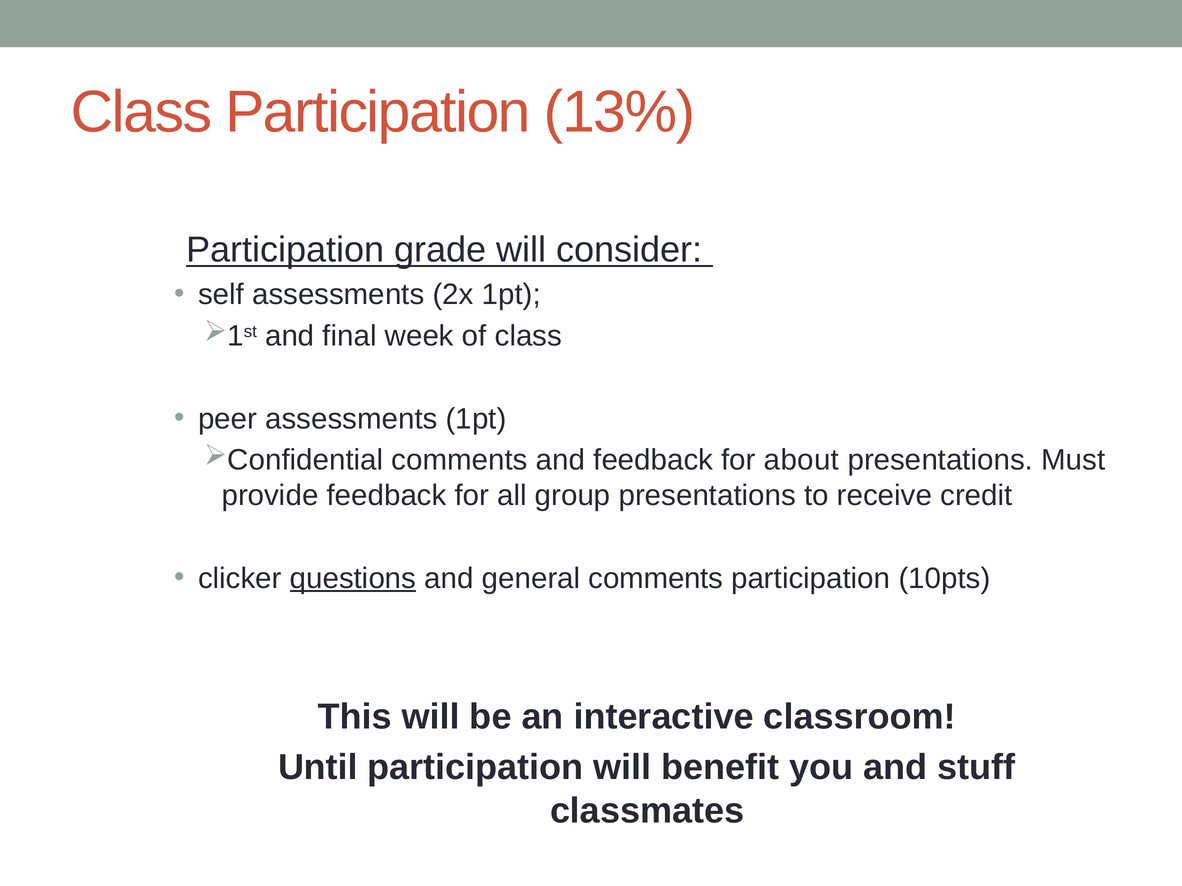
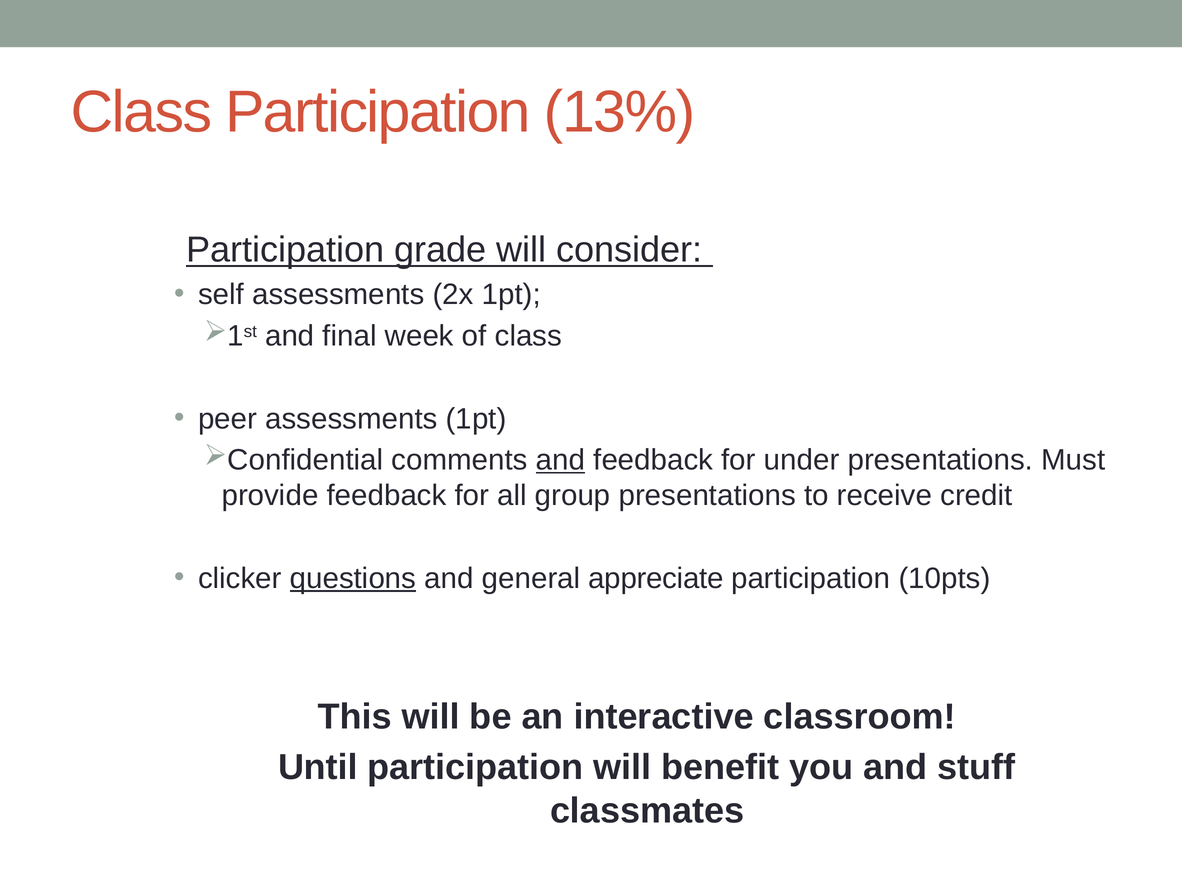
and at (560, 460) underline: none -> present
about: about -> under
general comments: comments -> appreciate
